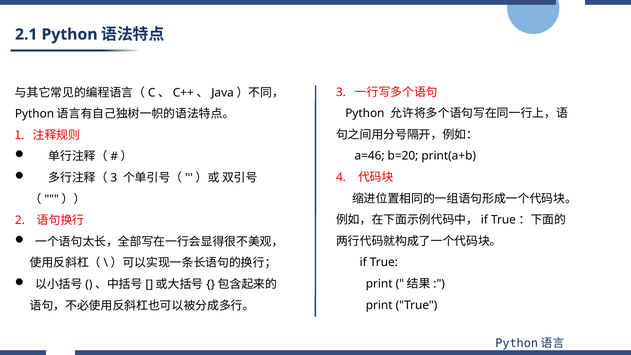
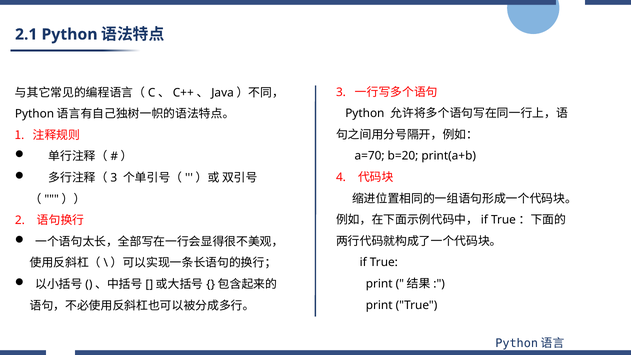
a=46: a=46 -> a=70
